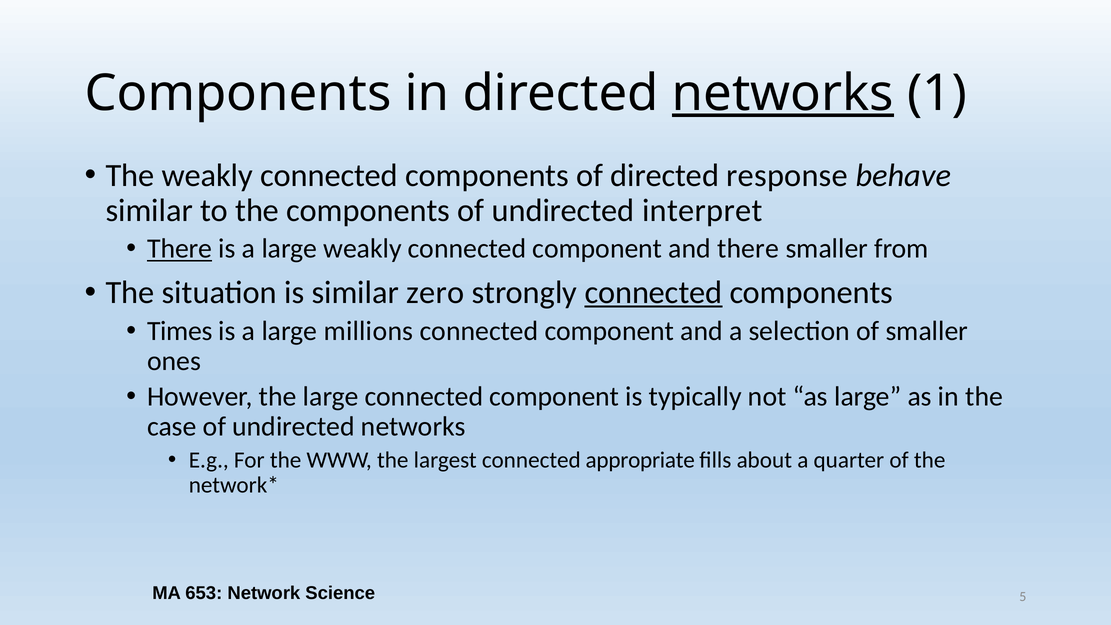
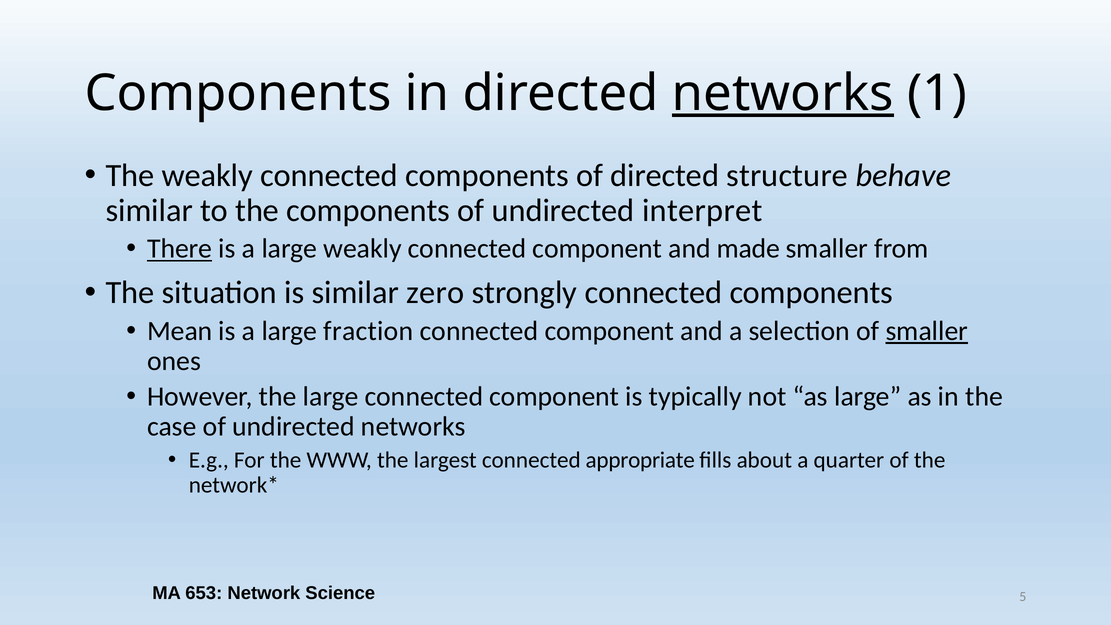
response: response -> structure
and there: there -> made
connected at (653, 293) underline: present -> none
Times: Times -> Mean
millions: millions -> fraction
smaller at (927, 331) underline: none -> present
